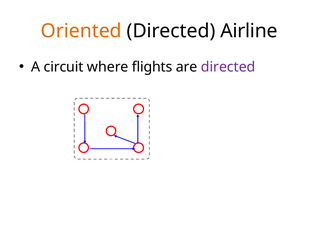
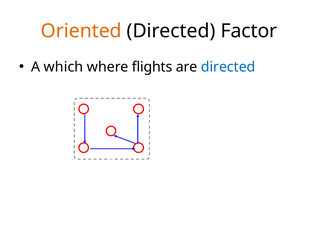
Airline: Airline -> Factor
circuit: circuit -> which
directed at (228, 67) colour: purple -> blue
